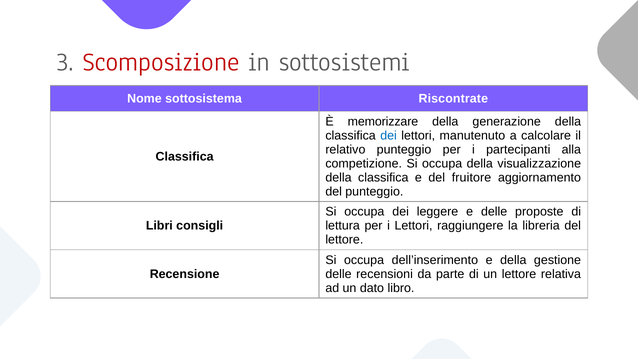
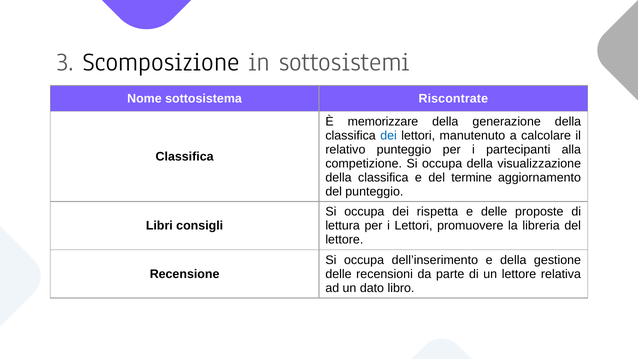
Scomposizione colour: red -> black
fruitore: fruitore -> termine
leggere: leggere -> rispetta
raggiungere: raggiungere -> promuovere
